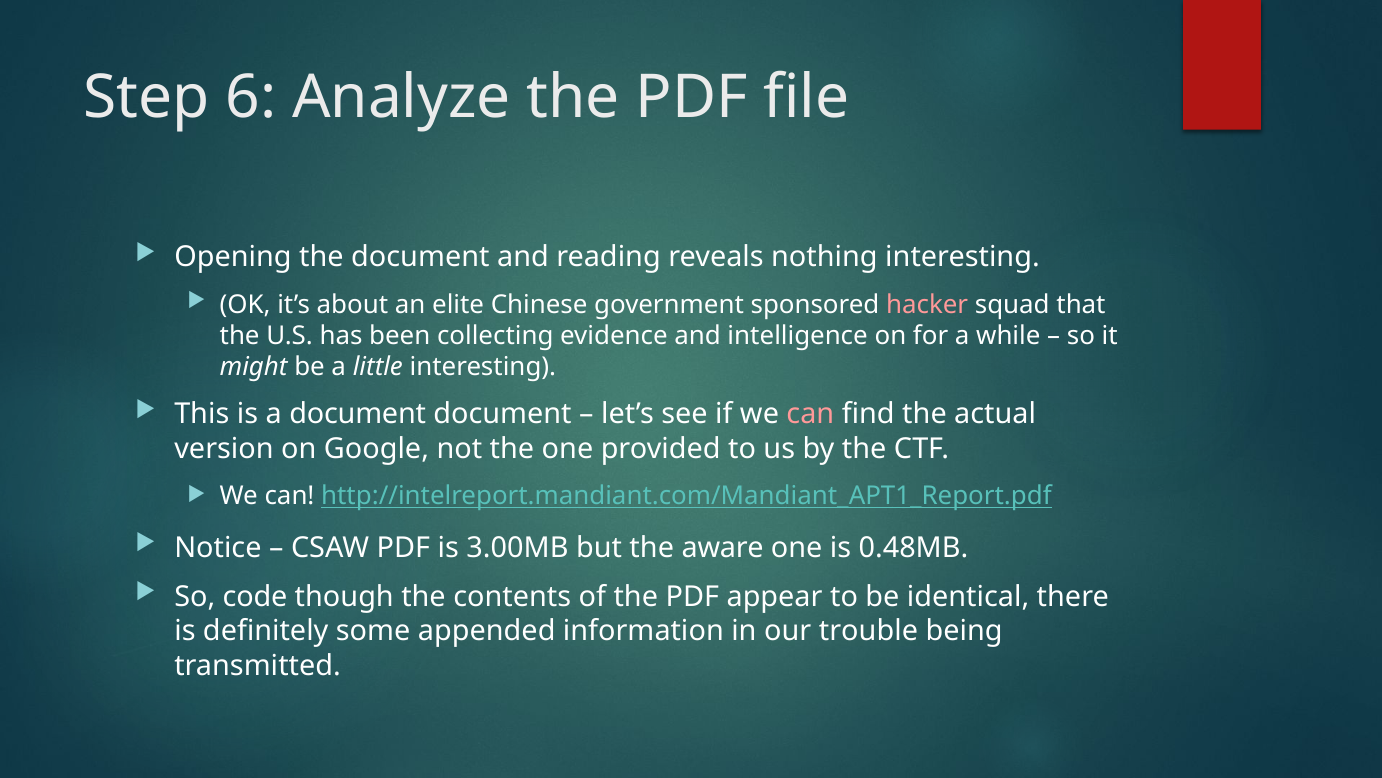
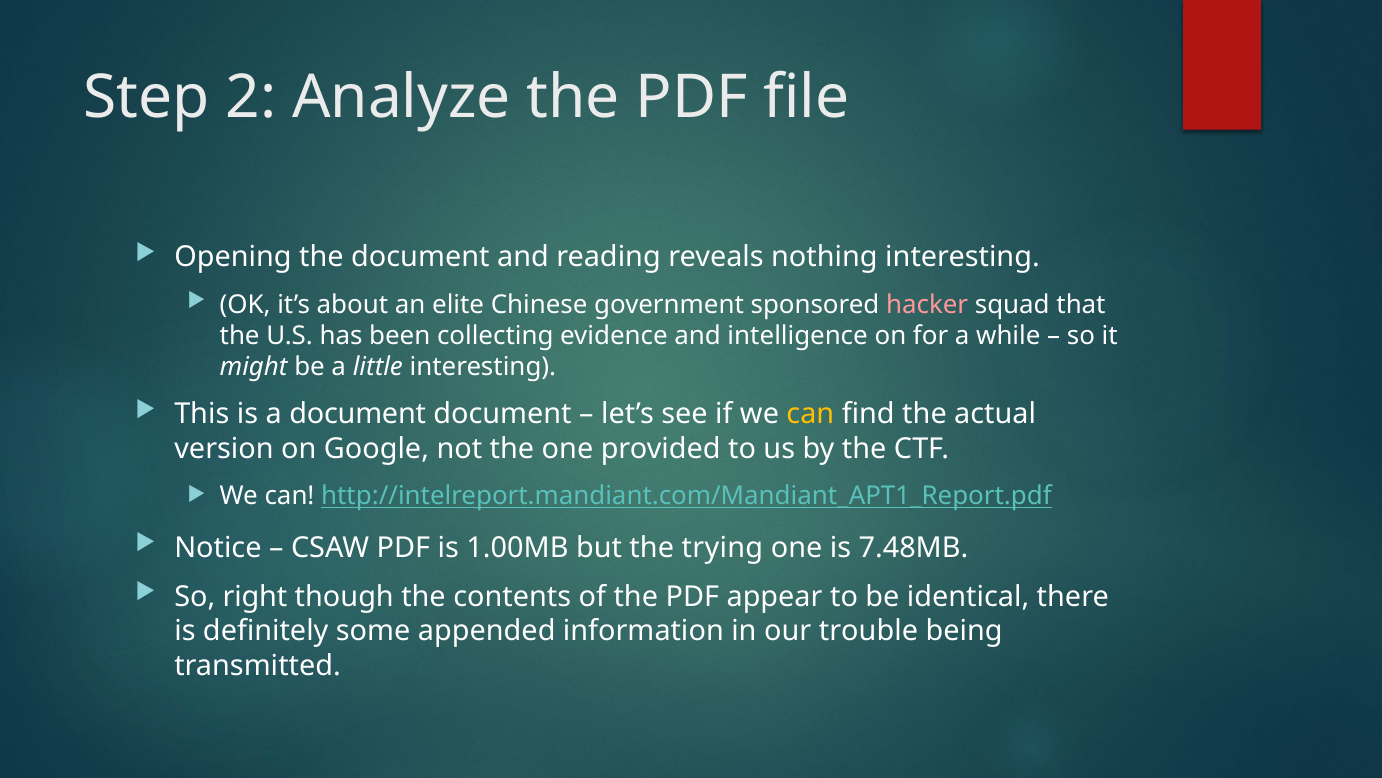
6: 6 -> 2
can at (810, 414) colour: pink -> yellow
3.00MB: 3.00MB -> 1.00MB
aware: aware -> trying
0.48MB: 0.48MB -> 7.48MB
code: code -> right
